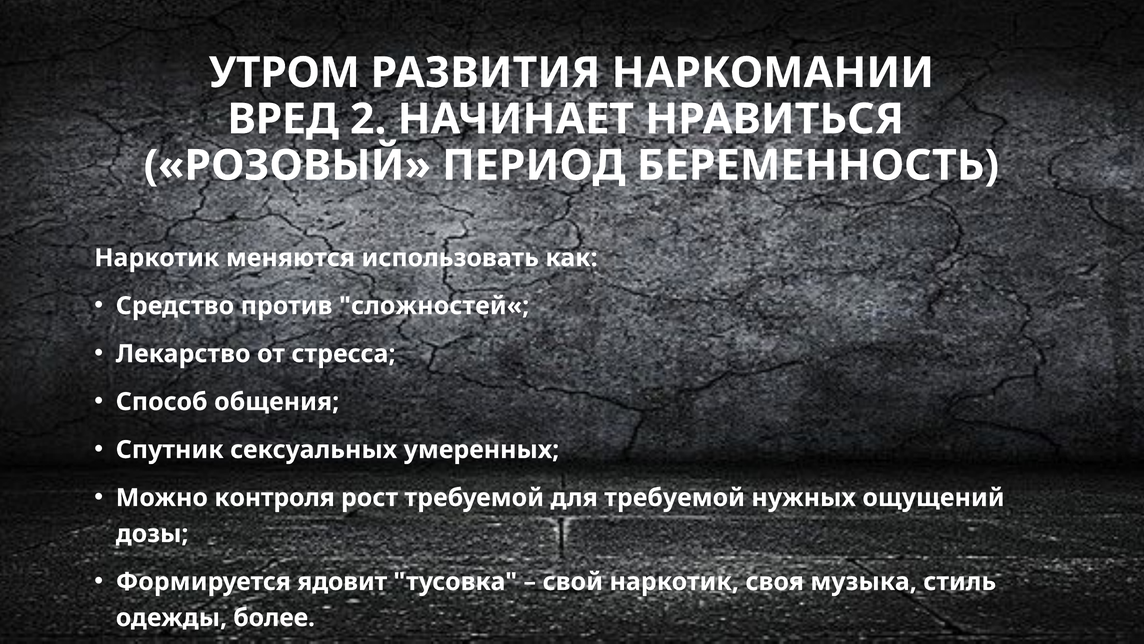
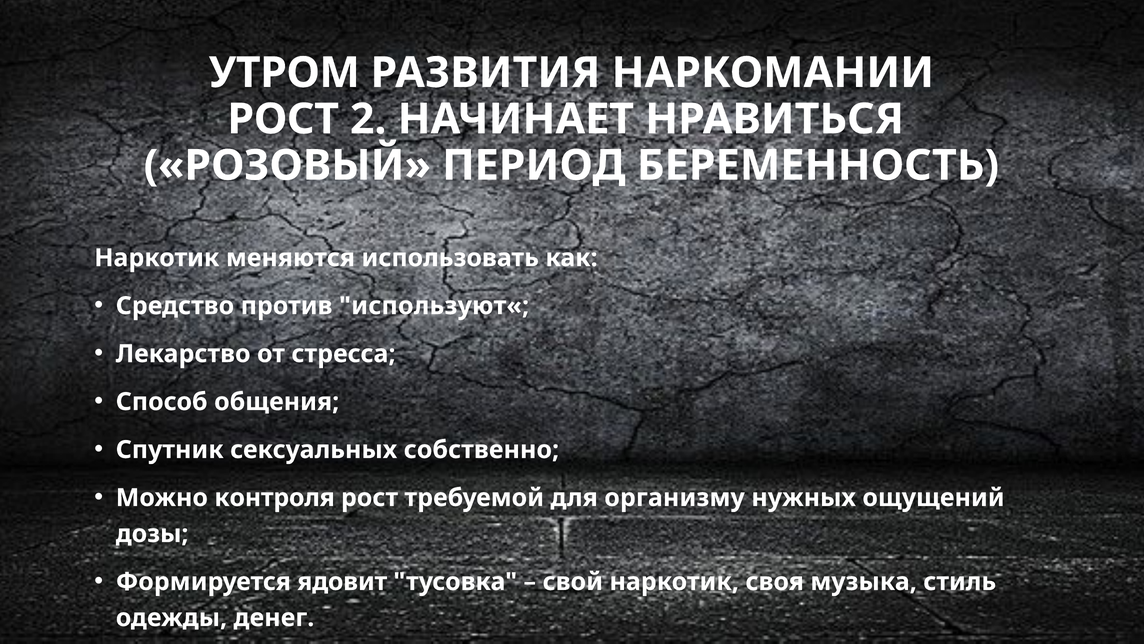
ВРЕД at (283, 119): ВРЕД -> РОСТ
сложностей«: сложностей« -> используют«
умеренных: умеренных -> собственно
для требуемой: требуемой -> организму
более: более -> денег
